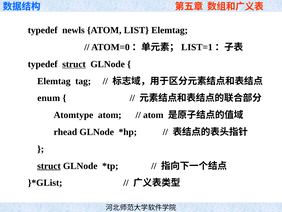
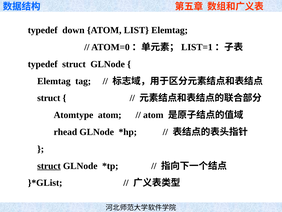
newls: newls -> down
struct at (74, 64) underline: present -> none
enum at (49, 98): enum -> struct
